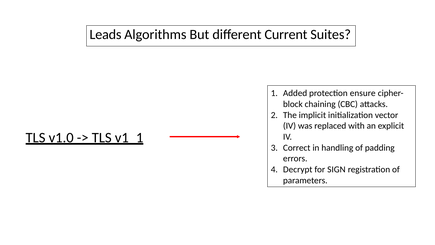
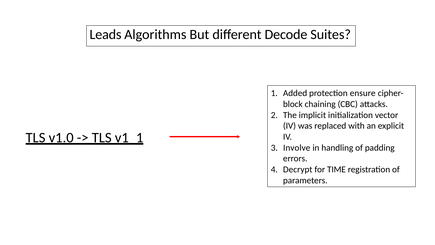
Current: Current -> Decode
Correct: Correct -> Involve
SIGN: SIGN -> TIME
